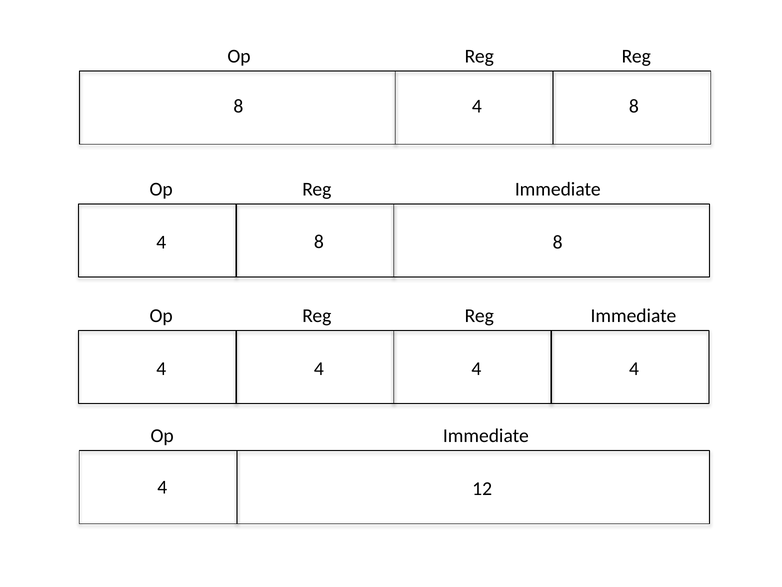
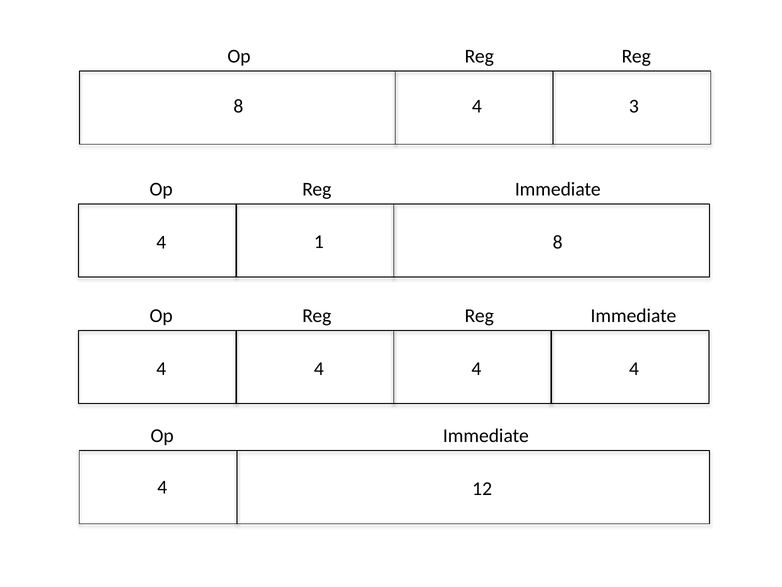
8 at (634, 106): 8 -> 3
4 8: 8 -> 1
